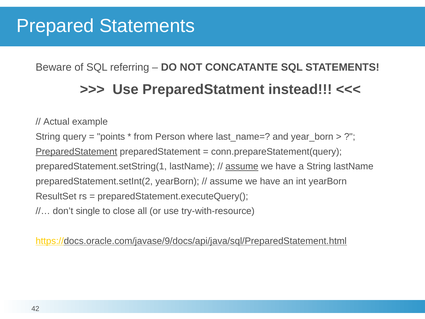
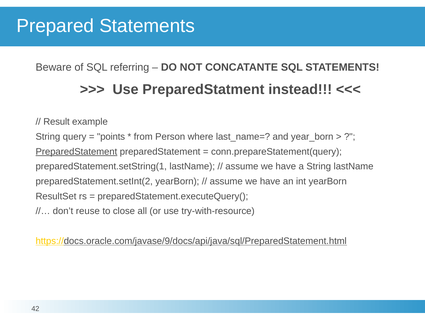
Actual: Actual -> Result
assume at (242, 166) underline: present -> none
single: single -> reuse
